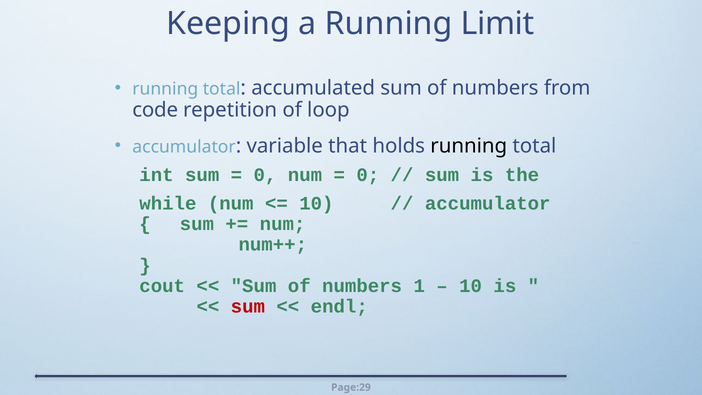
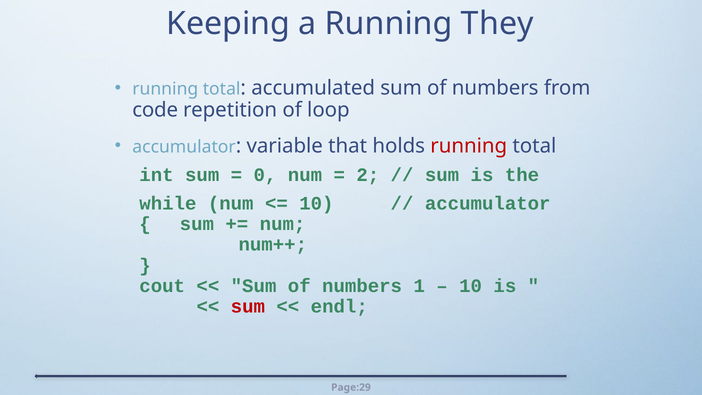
Limit: Limit -> They
running at (469, 146) colour: black -> red
0 at (368, 175): 0 -> 2
